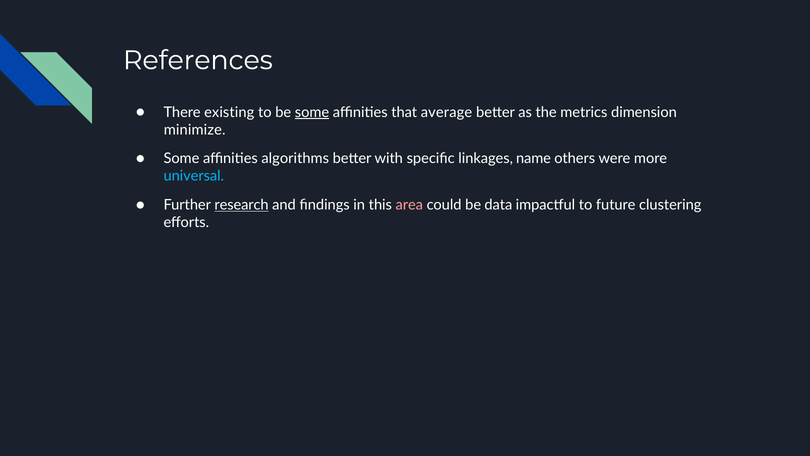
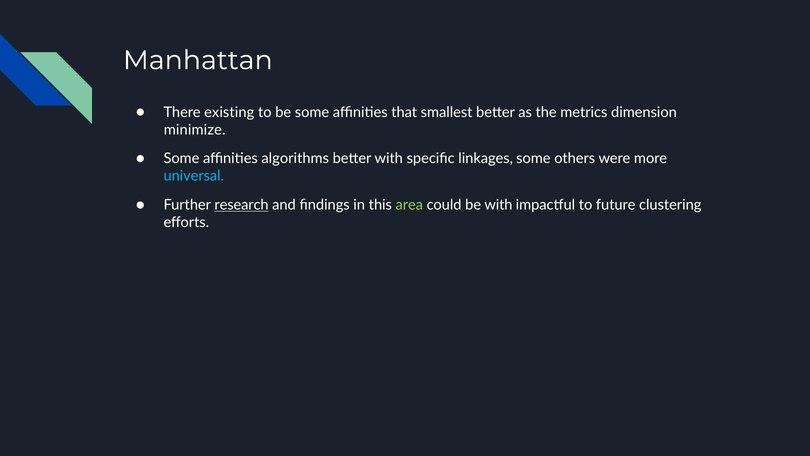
References: References -> Manhattan
some at (312, 112) underline: present -> none
average: average -> smallest
linkages name: name -> some
area colour: pink -> light green
be data: data -> with
